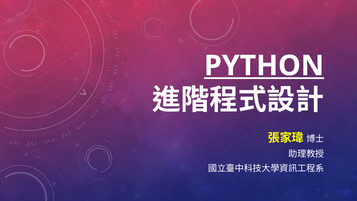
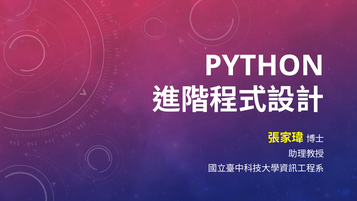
PYTHON underline: present -> none
